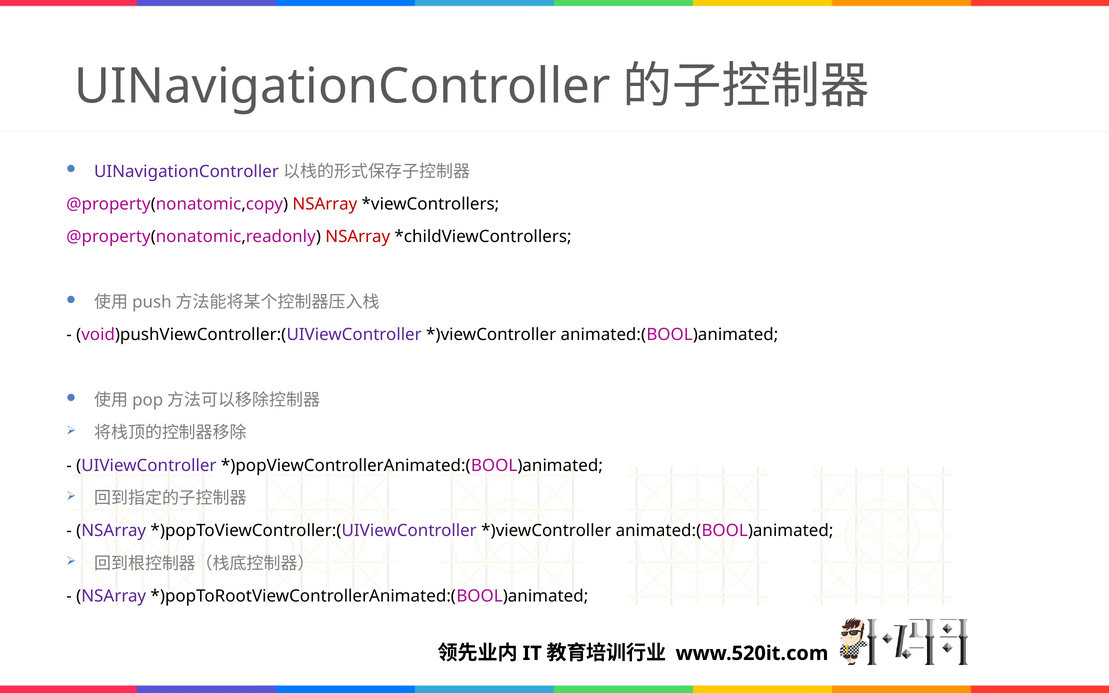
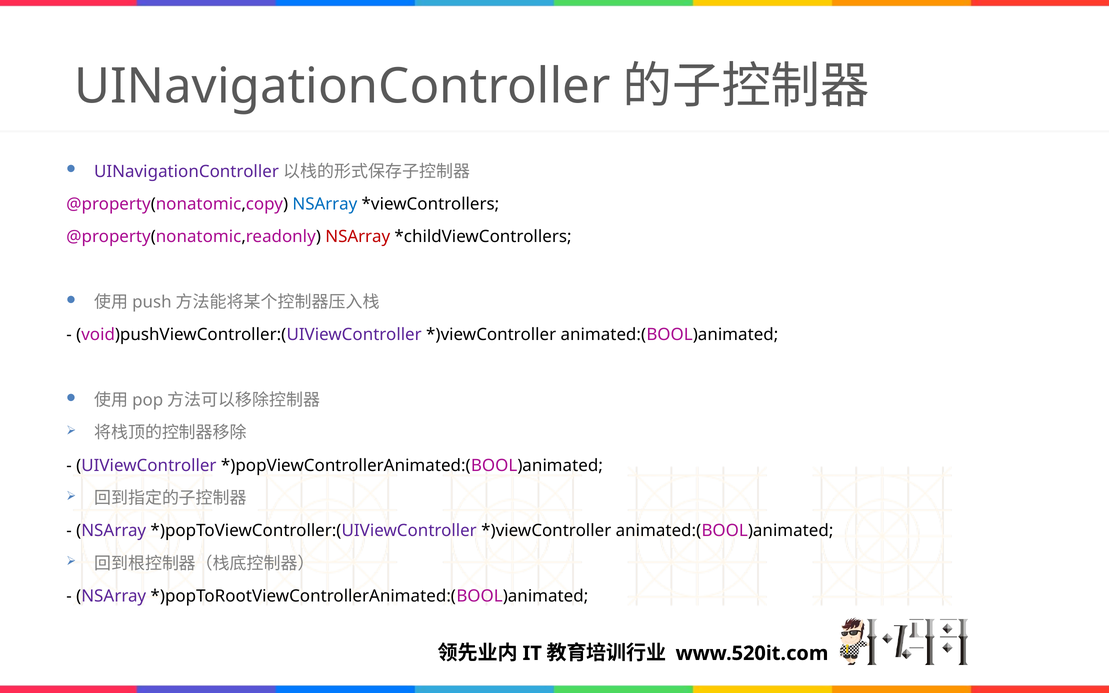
NSArray at (325, 204) colour: red -> blue
